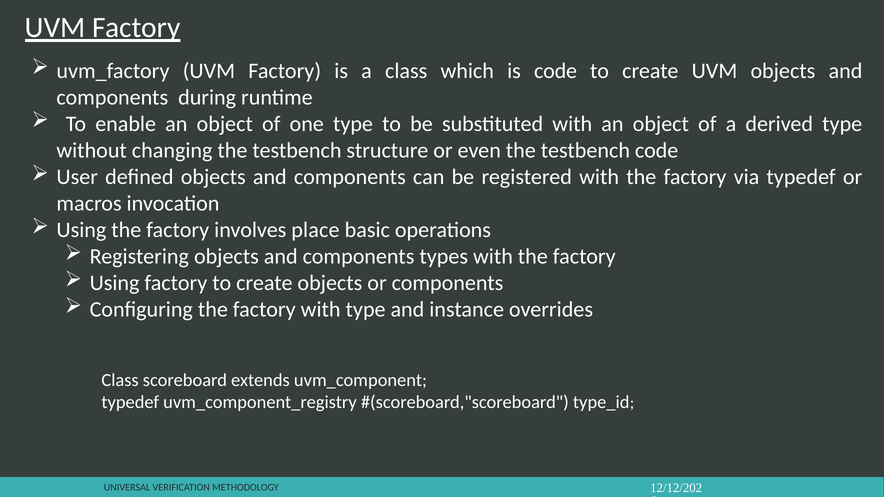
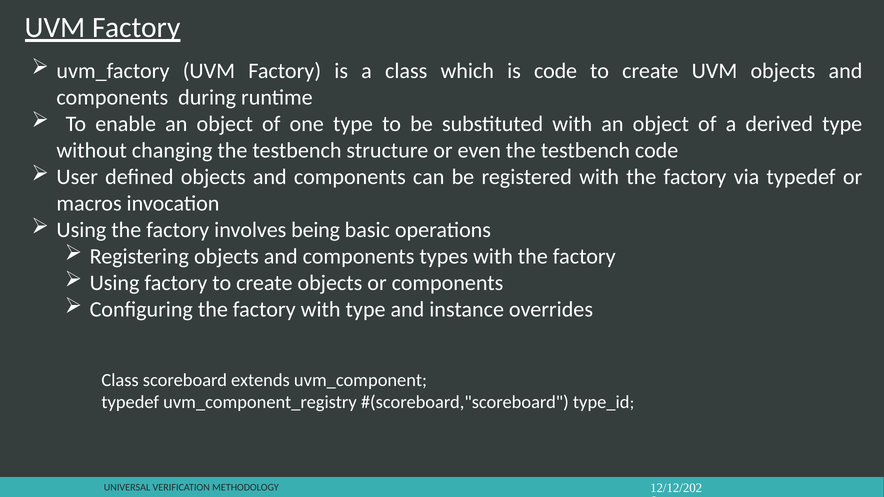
place: place -> being
